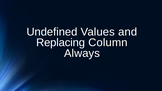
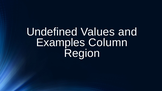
Replacing: Replacing -> Examples
Always: Always -> Region
